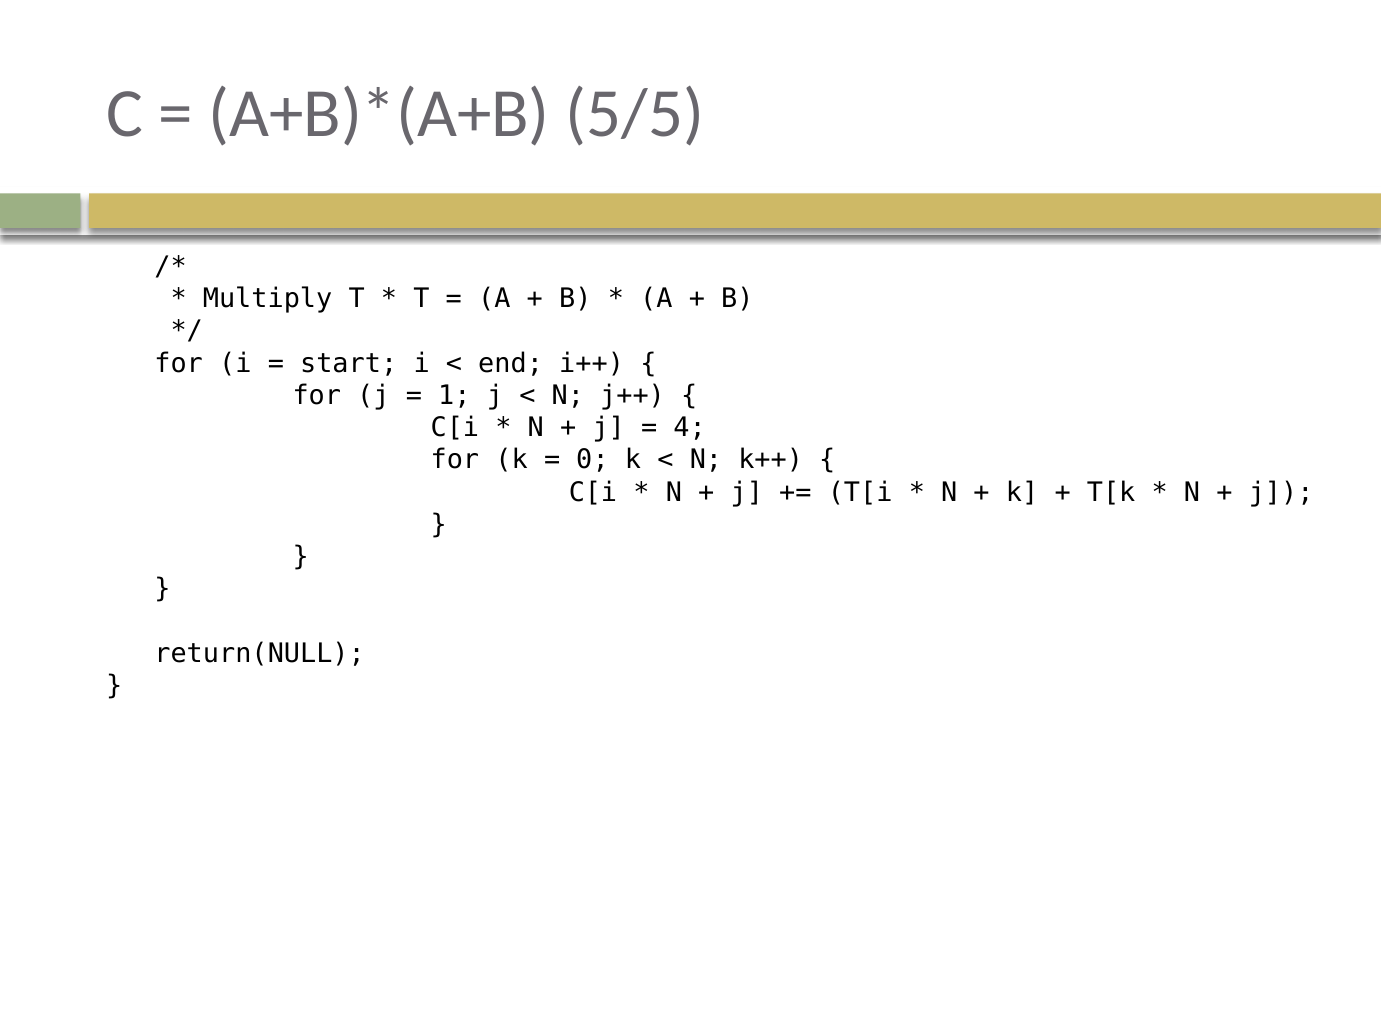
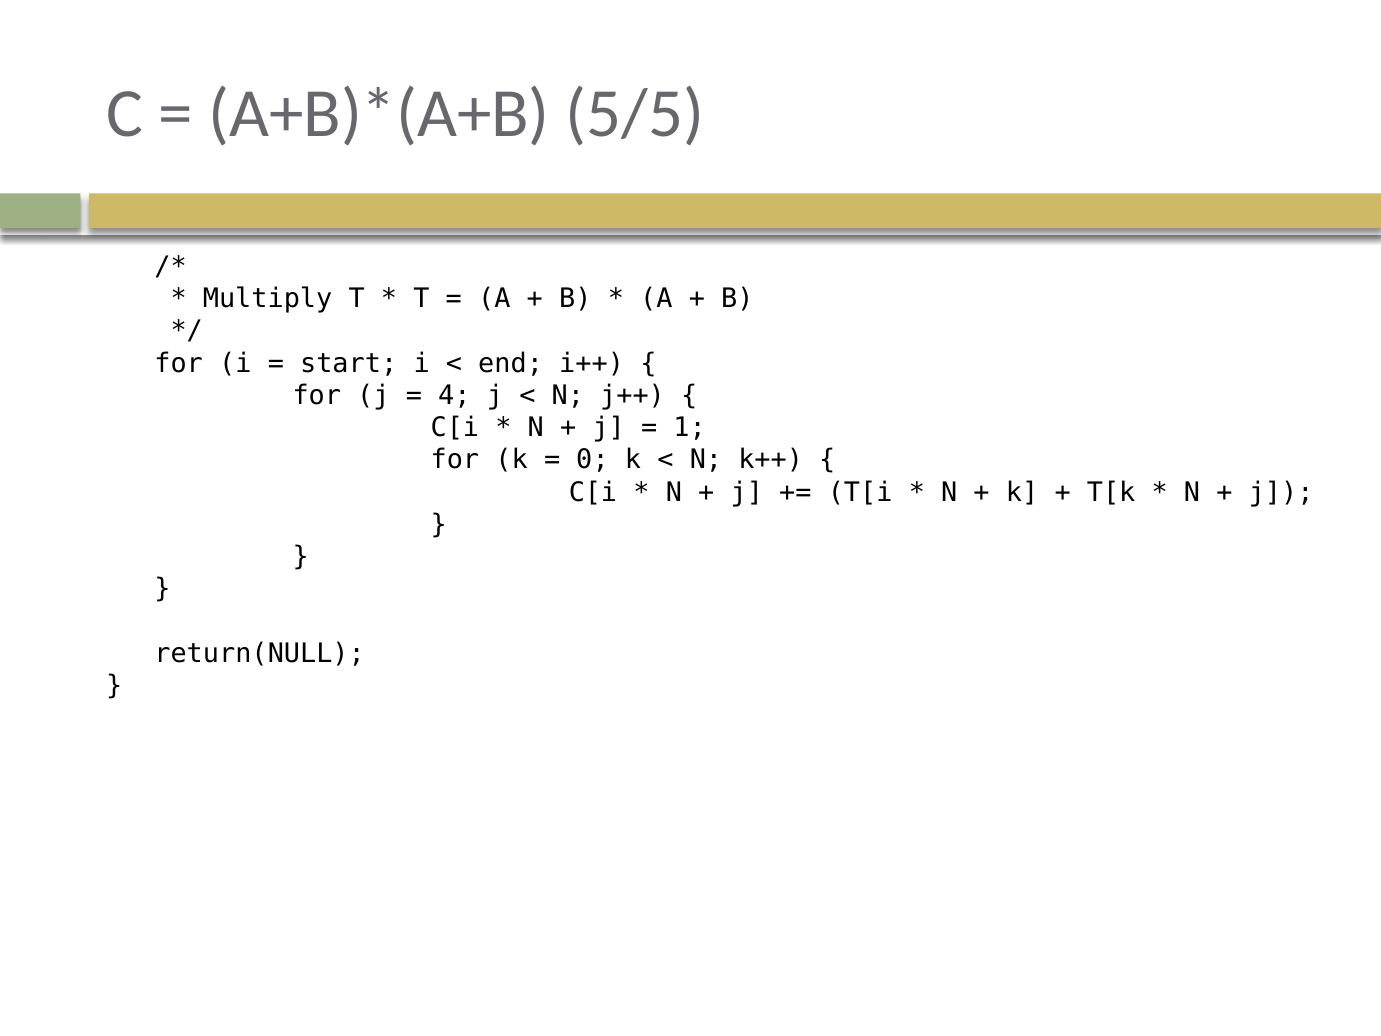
1: 1 -> 4
4: 4 -> 1
